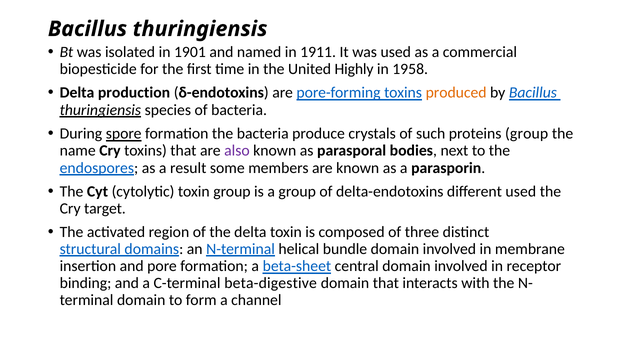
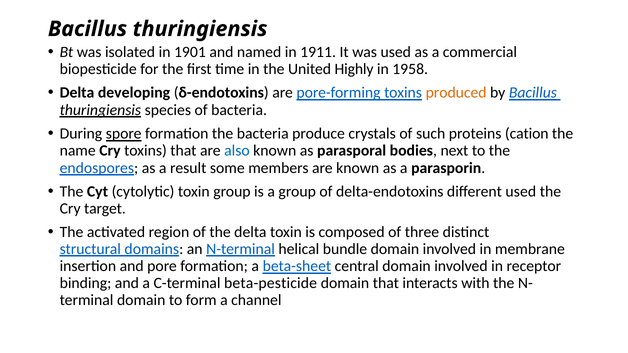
production: production -> developing
proteins group: group -> cation
also colour: purple -> blue
beta-digestive: beta-digestive -> beta-pesticide
